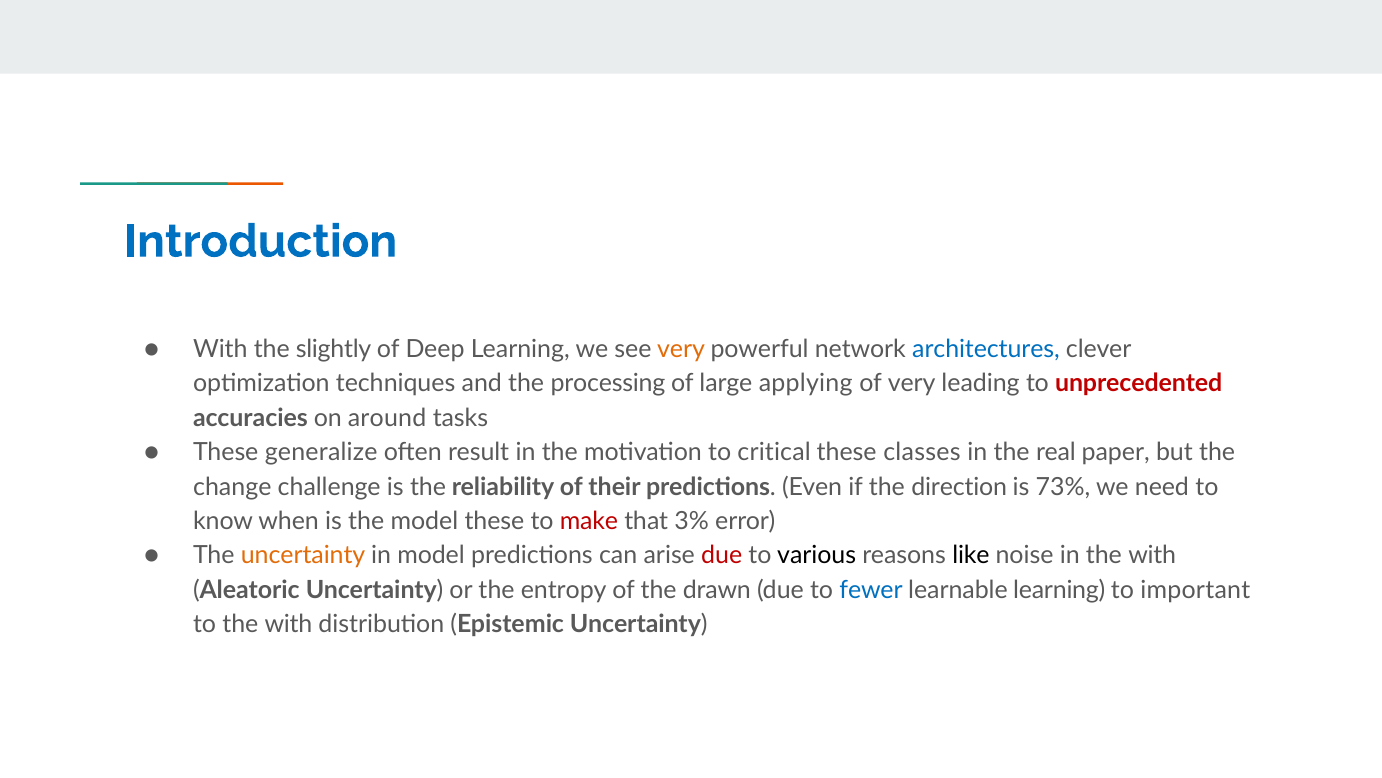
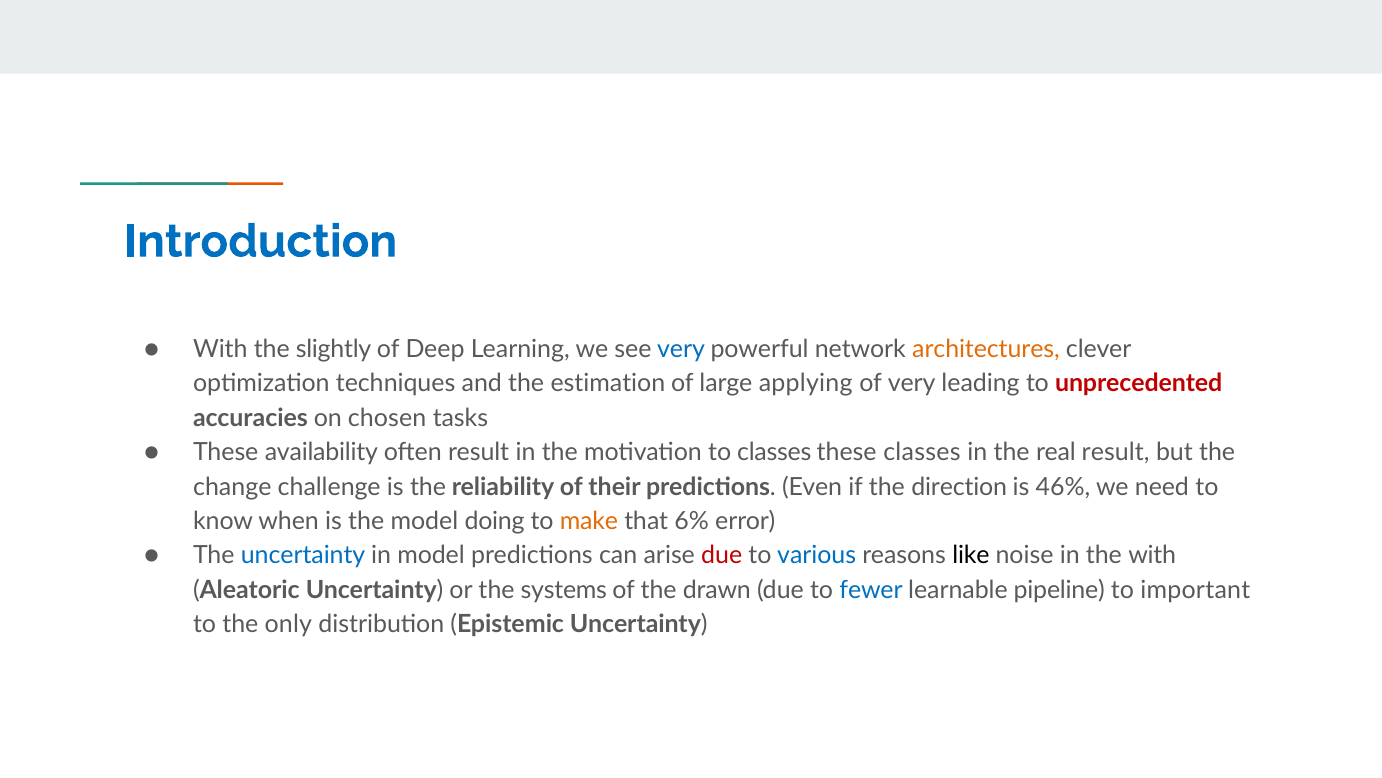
very at (681, 349) colour: orange -> blue
architectures colour: blue -> orange
processing: processing -> estimation
around: around -> chosen
generalize: generalize -> availability
to critical: critical -> classes
real paper: paper -> result
73%: 73% -> 46%
model these: these -> doing
make colour: red -> orange
3%: 3% -> 6%
uncertainty at (303, 555) colour: orange -> blue
various colour: black -> blue
entropy: entropy -> systems
learnable learning: learning -> pipeline
to the with: with -> only
